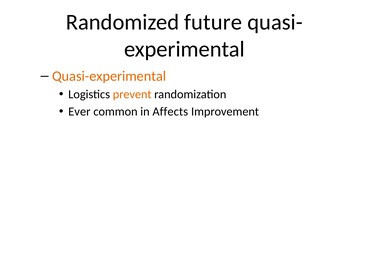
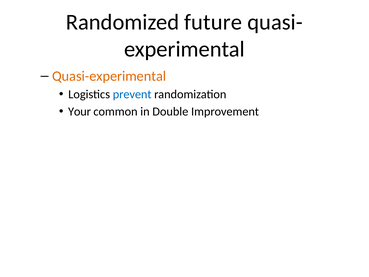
prevent colour: orange -> blue
Ever: Ever -> Your
Affects: Affects -> Double
